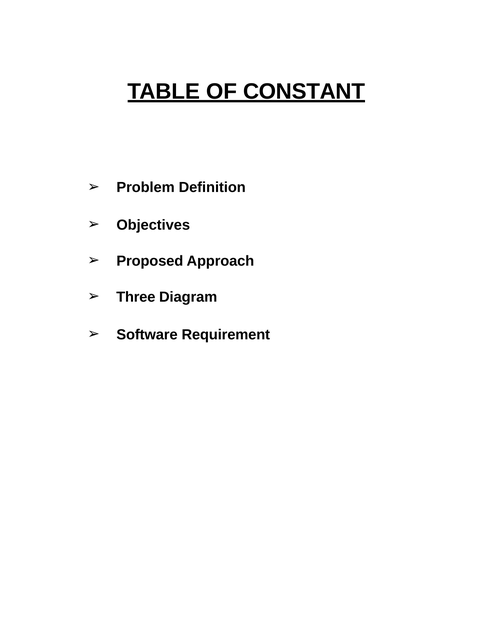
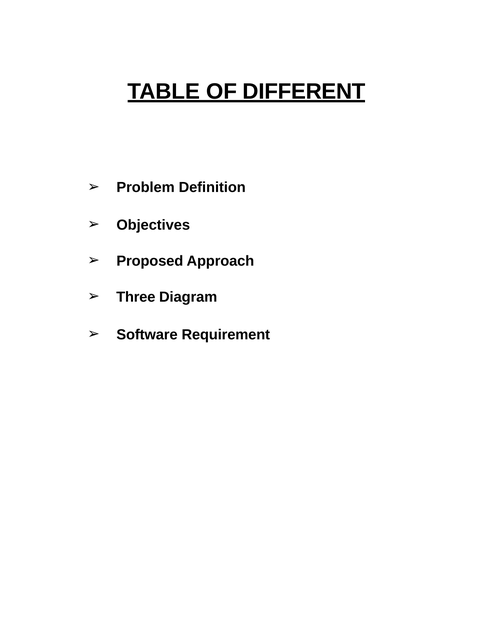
CONSTANT: CONSTANT -> DIFFERENT
